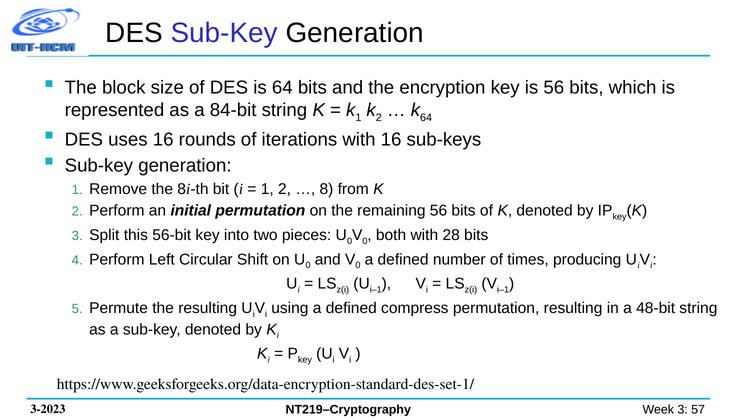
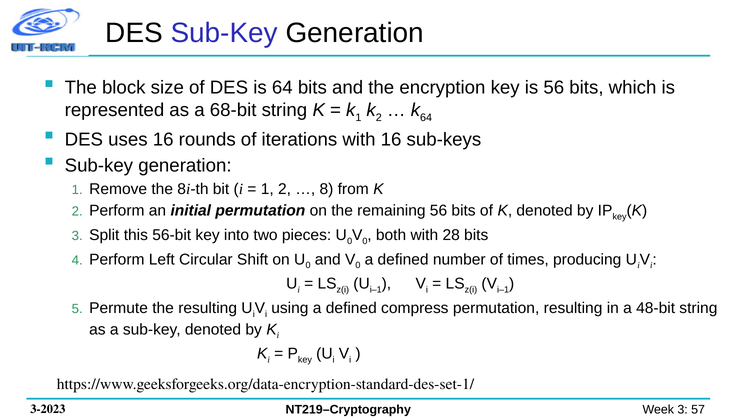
84-bit: 84-bit -> 68-bit
